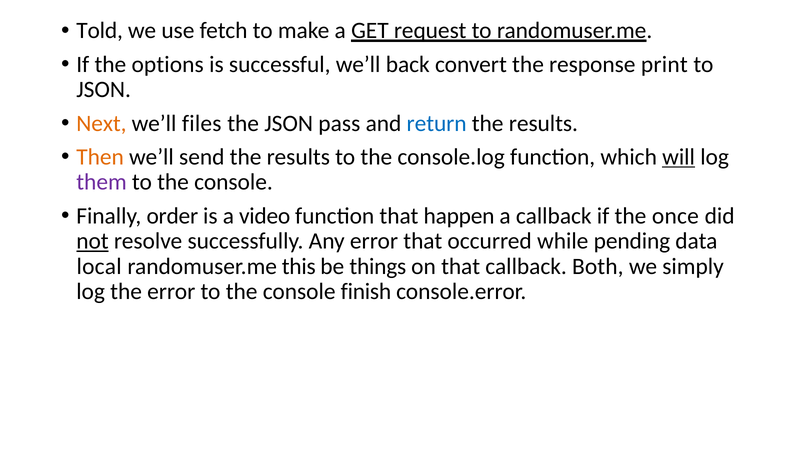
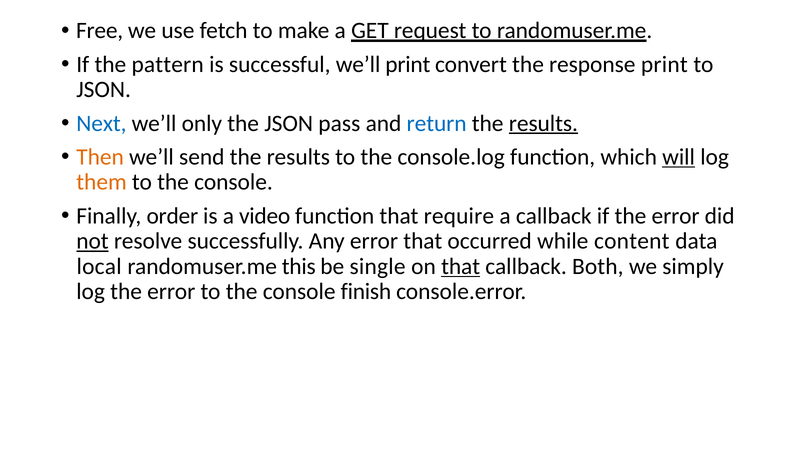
Told: Told -> Free
options: options -> pattern
we’ll back: back -> print
Next colour: orange -> blue
files: files -> only
results at (543, 123) underline: none -> present
them colour: purple -> orange
happen: happen -> require
if the once: once -> error
pending: pending -> content
things: things -> single
that at (461, 266) underline: none -> present
